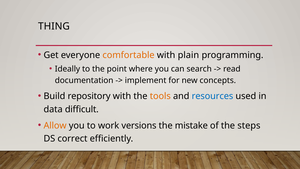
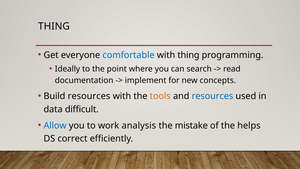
comfortable colour: orange -> blue
with plain: plain -> thing
Build repository: repository -> resources
Allow colour: orange -> blue
versions: versions -> analysis
steps: steps -> helps
